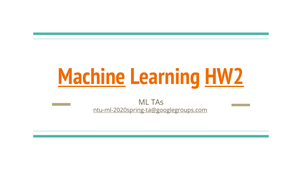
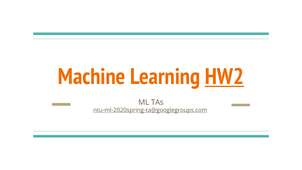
Machine underline: present -> none
